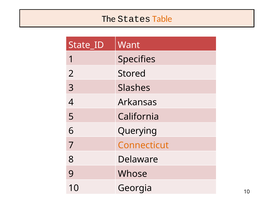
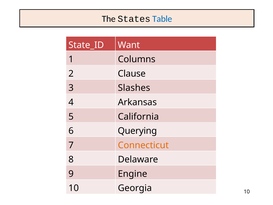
Table colour: orange -> blue
Specifies: Specifies -> Columns
Stored: Stored -> Clause
Whose: Whose -> Engine
